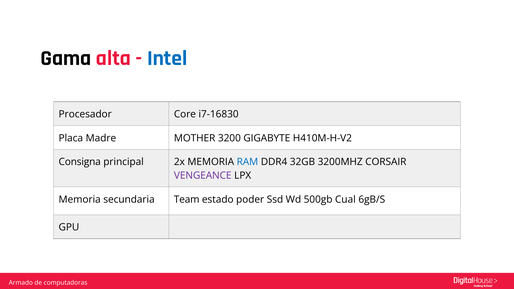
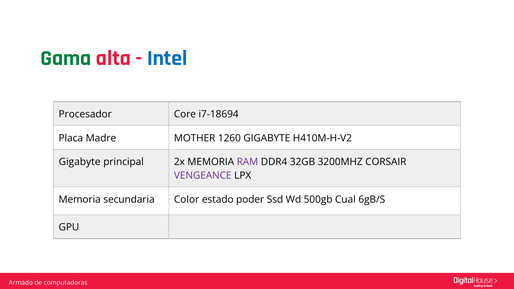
Gama colour: black -> green
i7-16830: i7-16830 -> i7-18694
3200: 3200 -> 1260
Consigna at (80, 162): Consigna -> Gigabyte
RAM colour: blue -> purple
Team: Team -> Color
